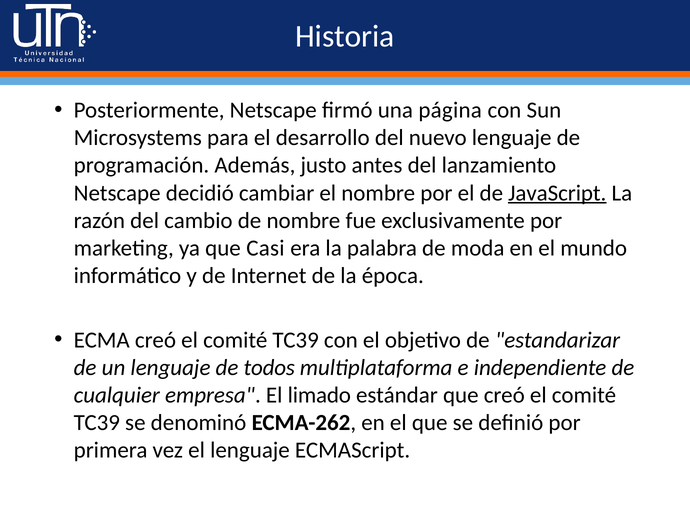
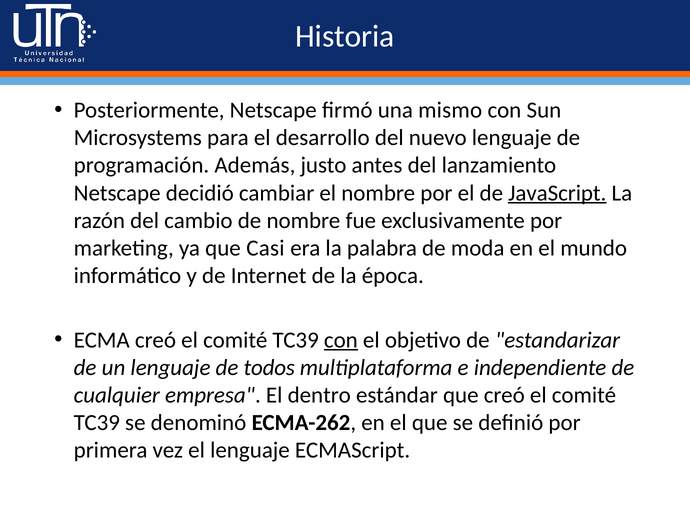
página: página -> mismo
con at (341, 340) underline: none -> present
limado: limado -> dentro
